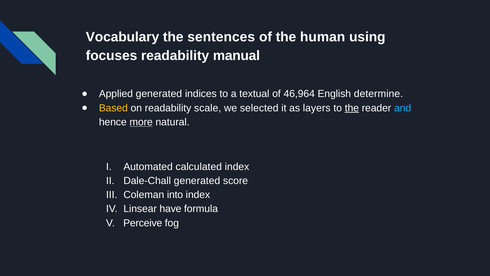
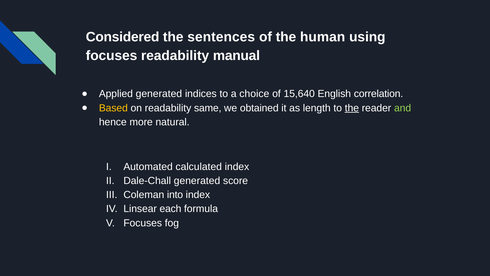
Vocabulary: Vocabulary -> Considered
textual: textual -> choice
46,964: 46,964 -> 15,640
determine: determine -> correlation
scale: scale -> same
selected: selected -> obtained
layers: layers -> length
and colour: light blue -> light green
more underline: present -> none
have: have -> each
Perceive at (143, 223): Perceive -> Focuses
